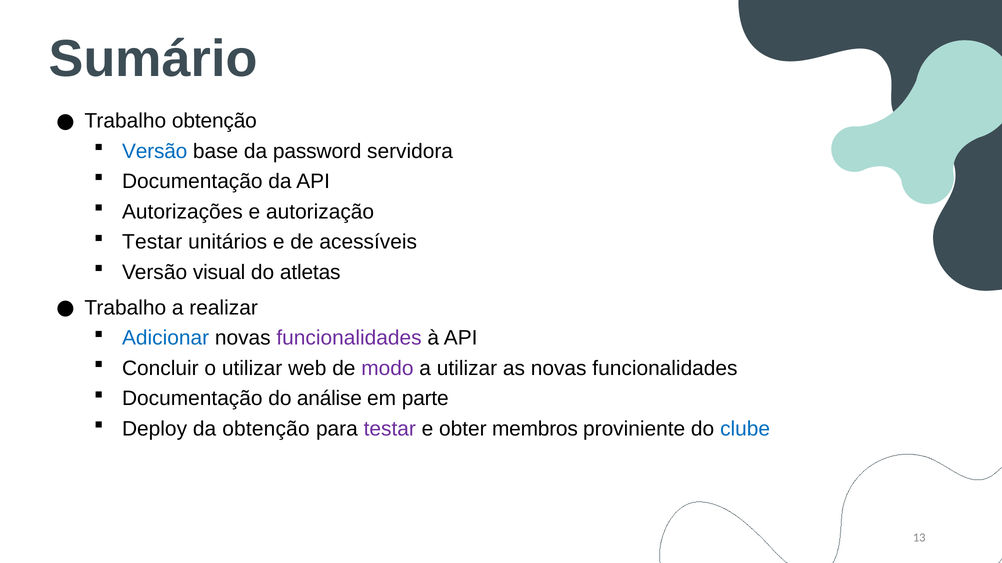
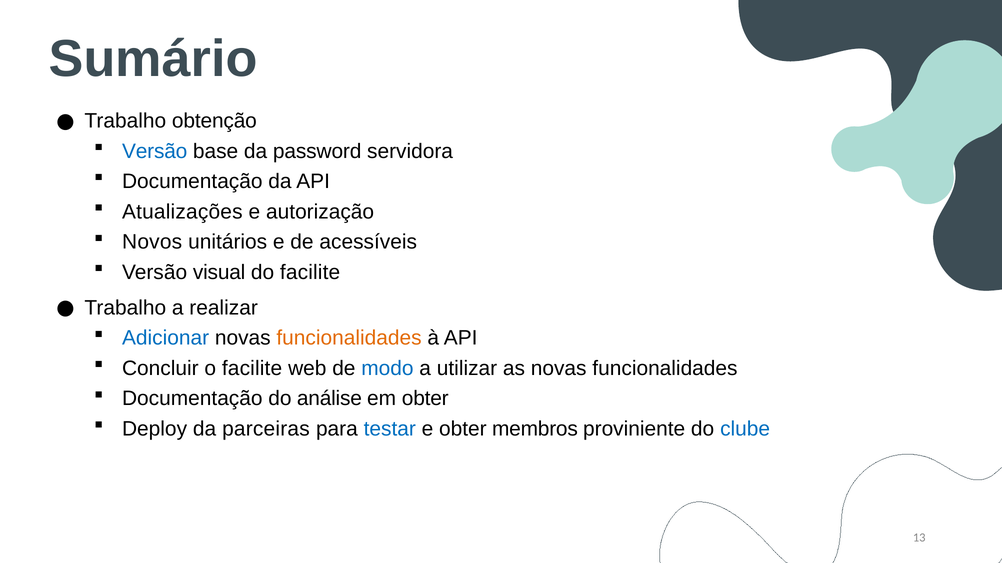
Autorizações: Autorizações -> Atualizações
Testar at (152, 242): Testar -> Novos
do atletas: atletas -> facilite
funcionalidades at (349, 338) colour: purple -> orange
o utilizar: utilizar -> facilite
modo colour: purple -> blue
em parte: parte -> obter
da obtenção: obtenção -> parceiras
testar at (390, 429) colour: purple -> blue
